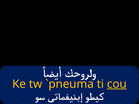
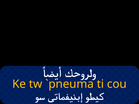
cou underline: present -> none
